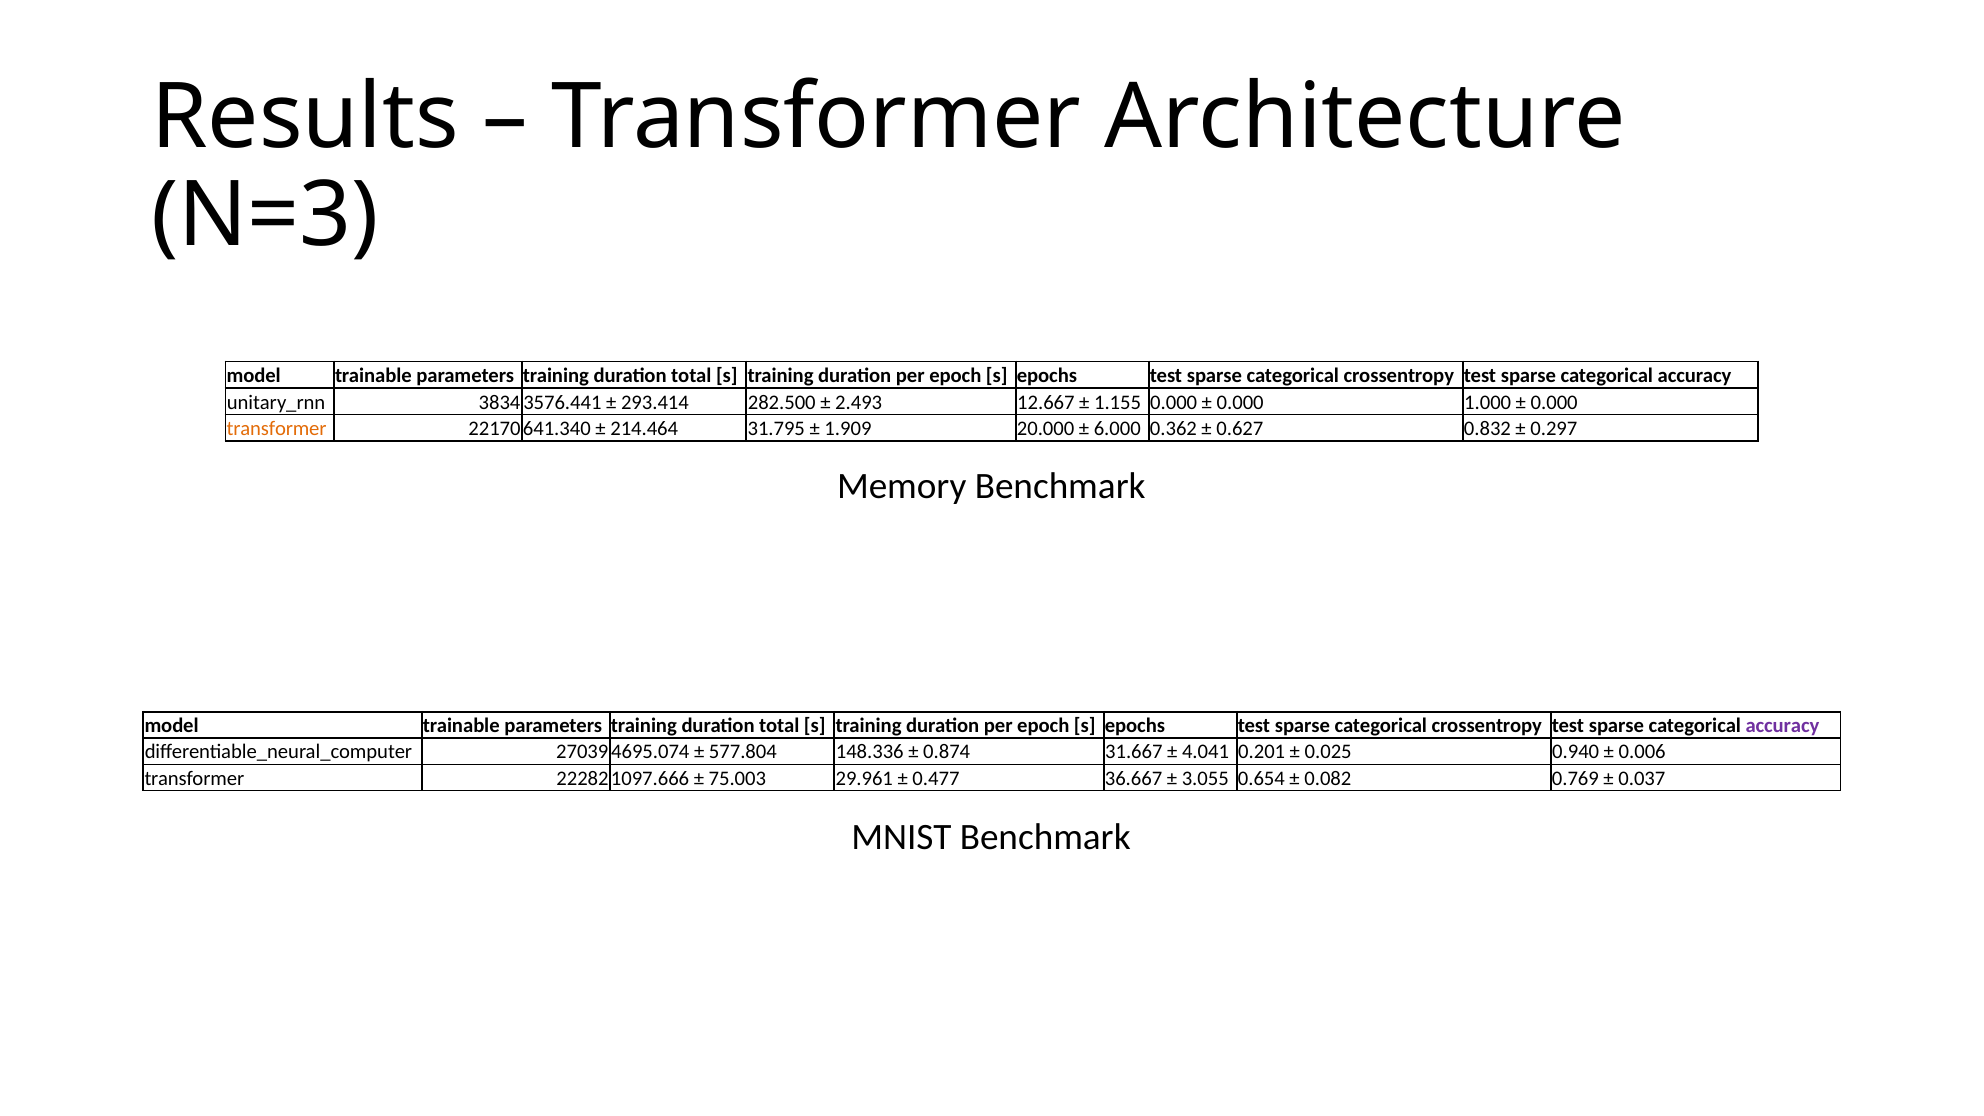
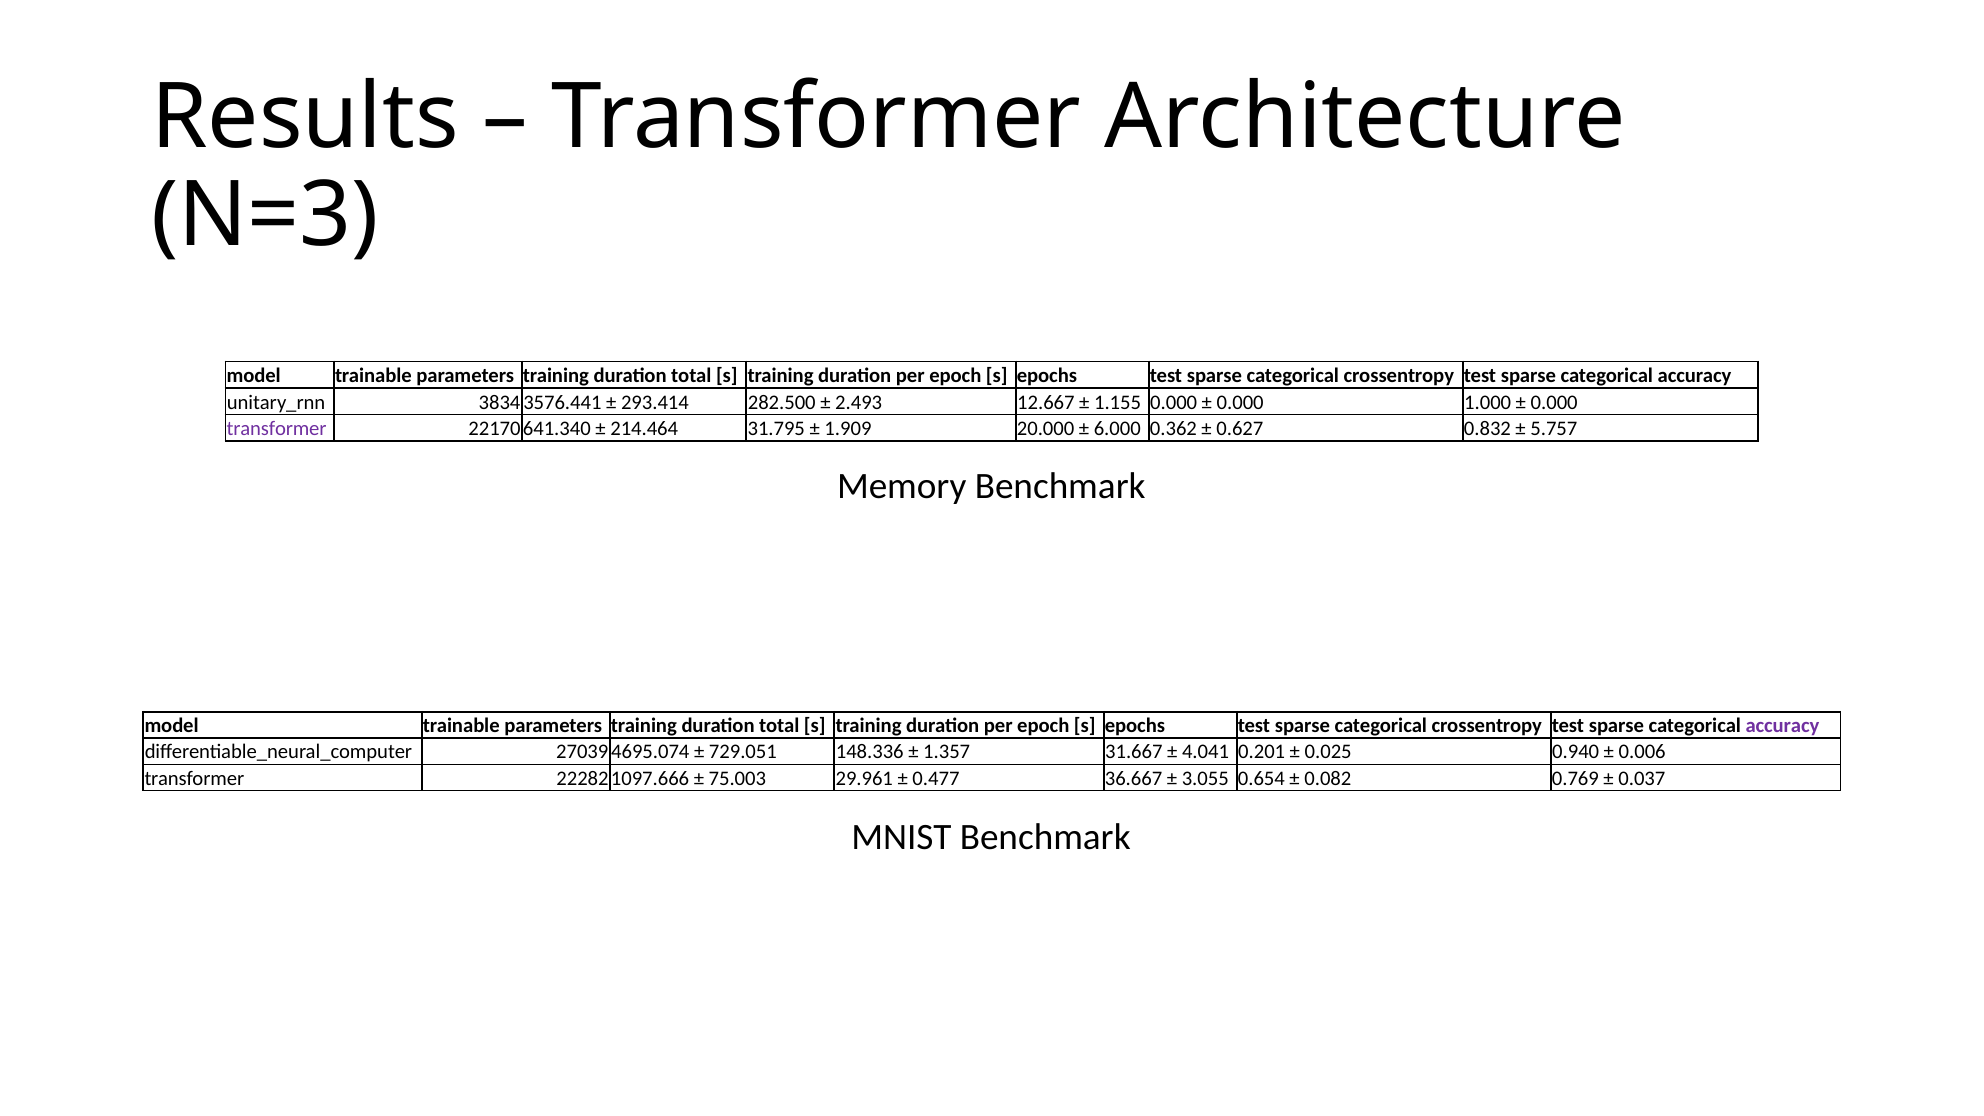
transformer at (277, 429) colour: orange -> purple
0.297: 0.297 -> 5.757
577.804: 577.804 -> 729.051
0.874: 0.874 -> 1.357
